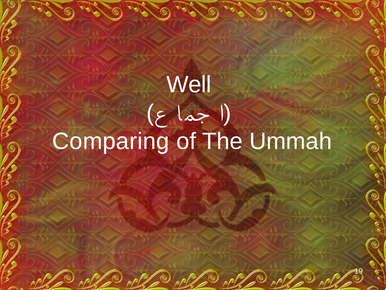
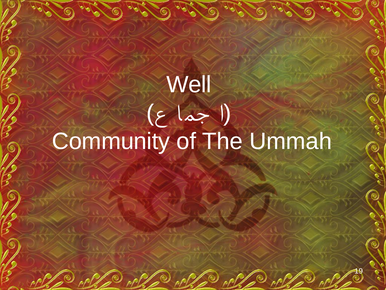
Comparing: Comparing -> Community
